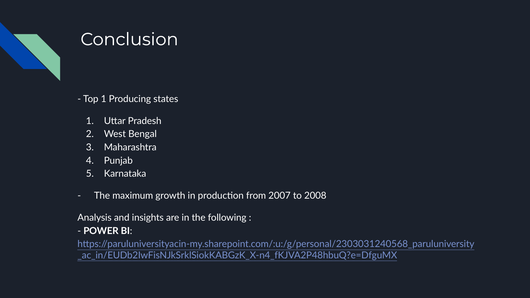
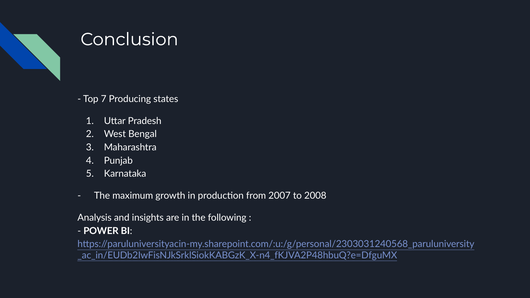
Top 1: 1 -> 7
